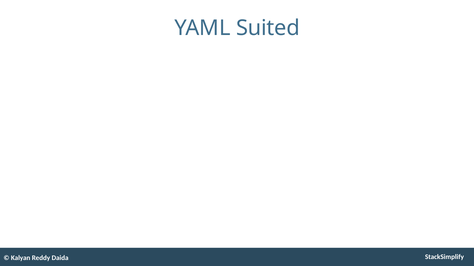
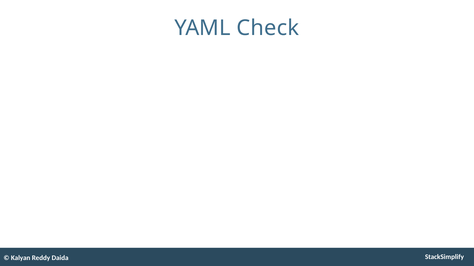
Suited: Suited -> Check
